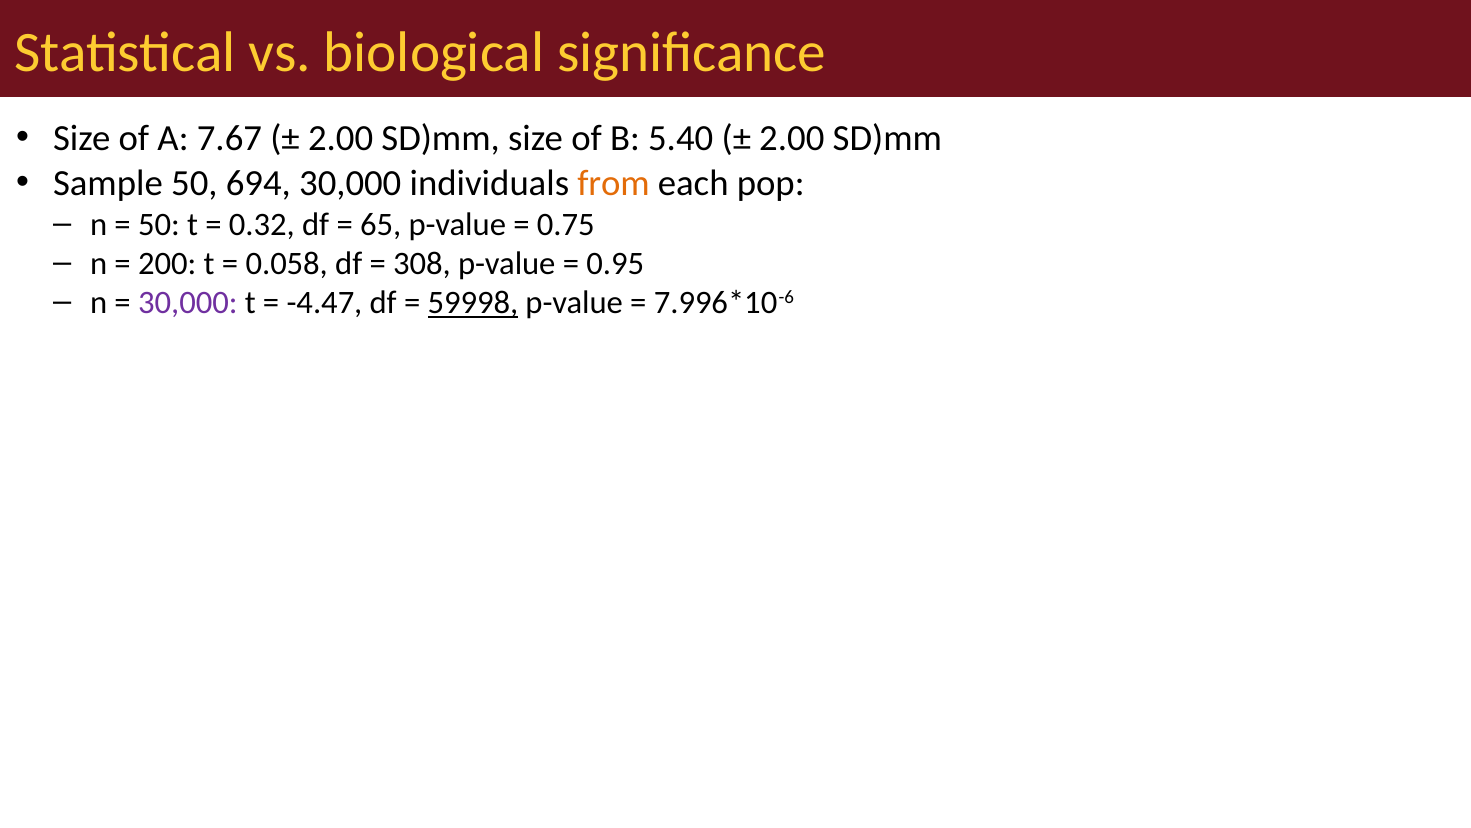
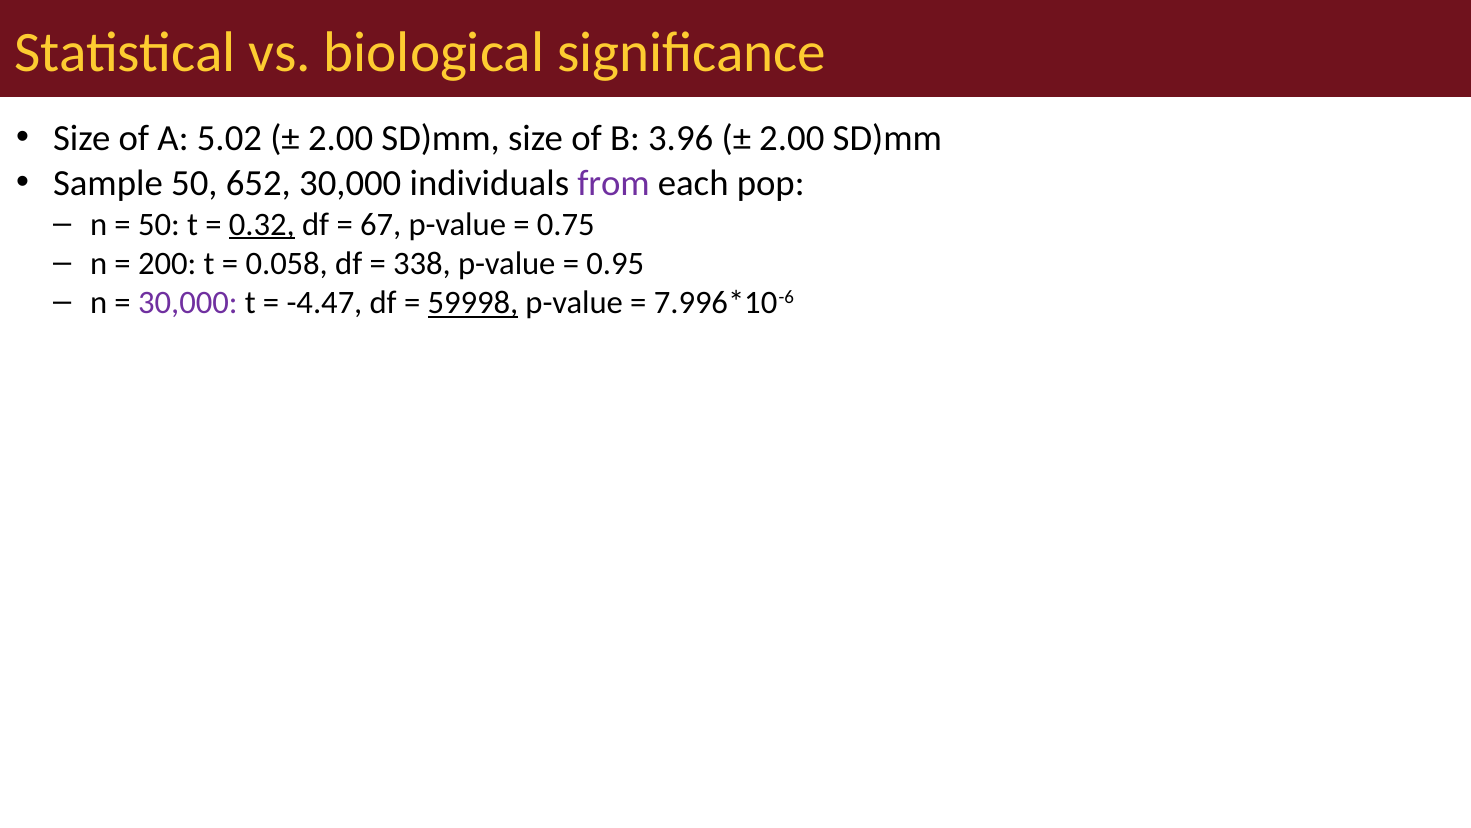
7.67: 7.67 -> 5.02
5.40: 5.40 -> 3.96
694: 694 -> 652
from colour: orange -> purple
0.32 underline: none -> present
65: 65 -> 67
308: 308 -> 338
